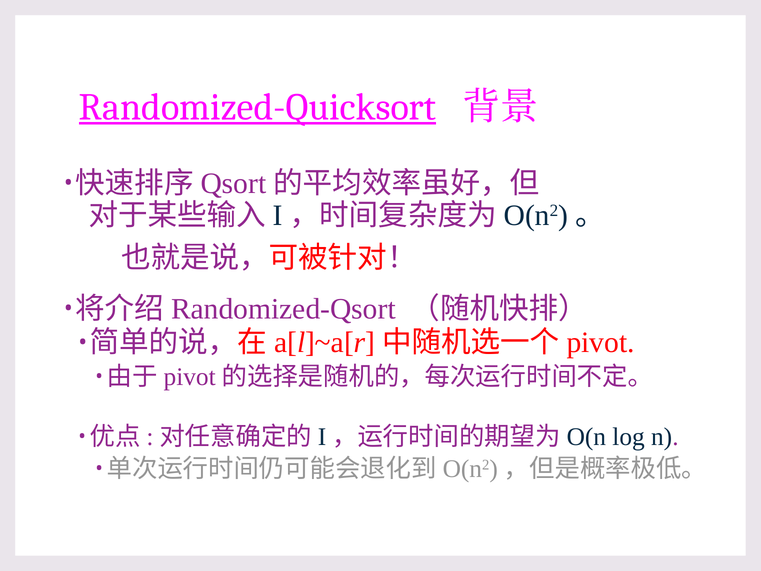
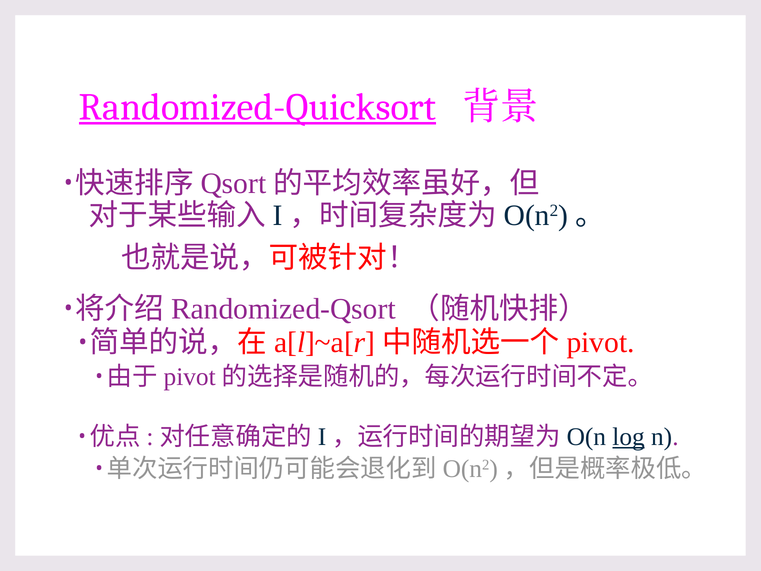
log underline: none -> present
